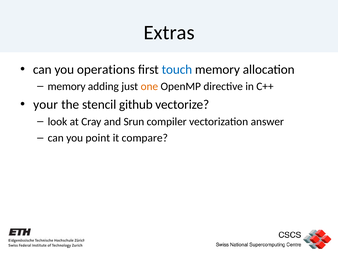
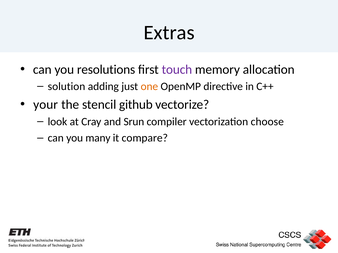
operations: operations -> resolutions
touch colour: blue -> purple
memory at (67, 87): memory -> solution
answer: answer -> choose
point: point -> many
